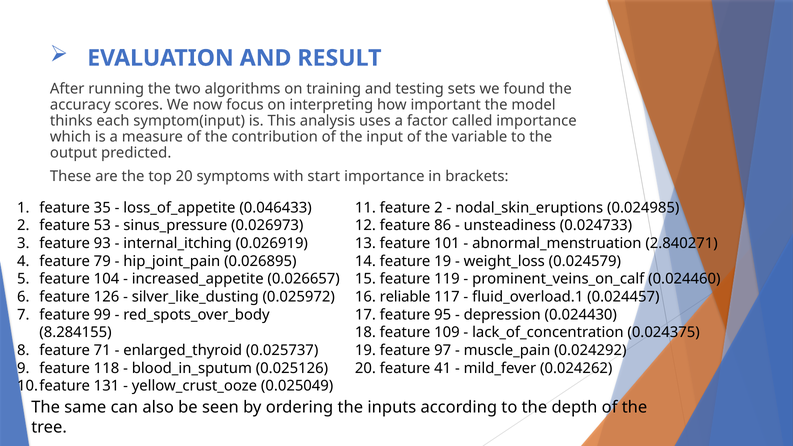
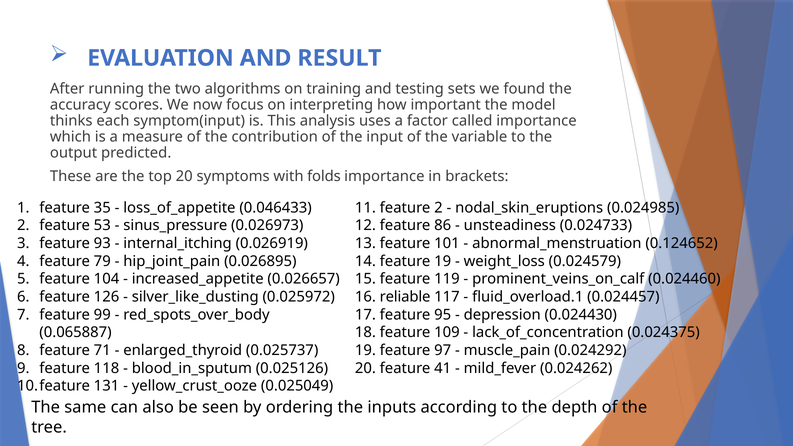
start: start -> folds
2.840271: 2.840271 -> 0.124652
8.284155: 8.284155 -> 0.065887
